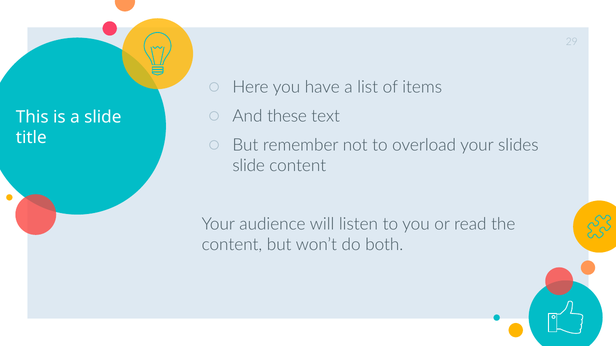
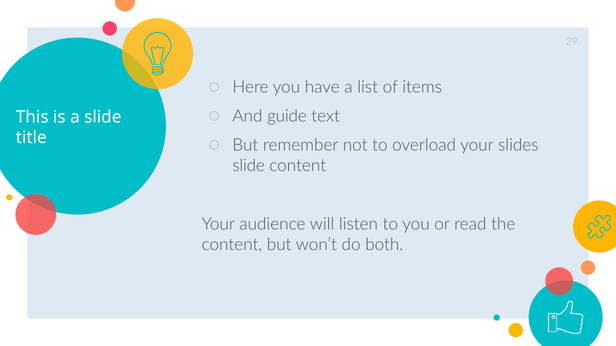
these: these -> guide
